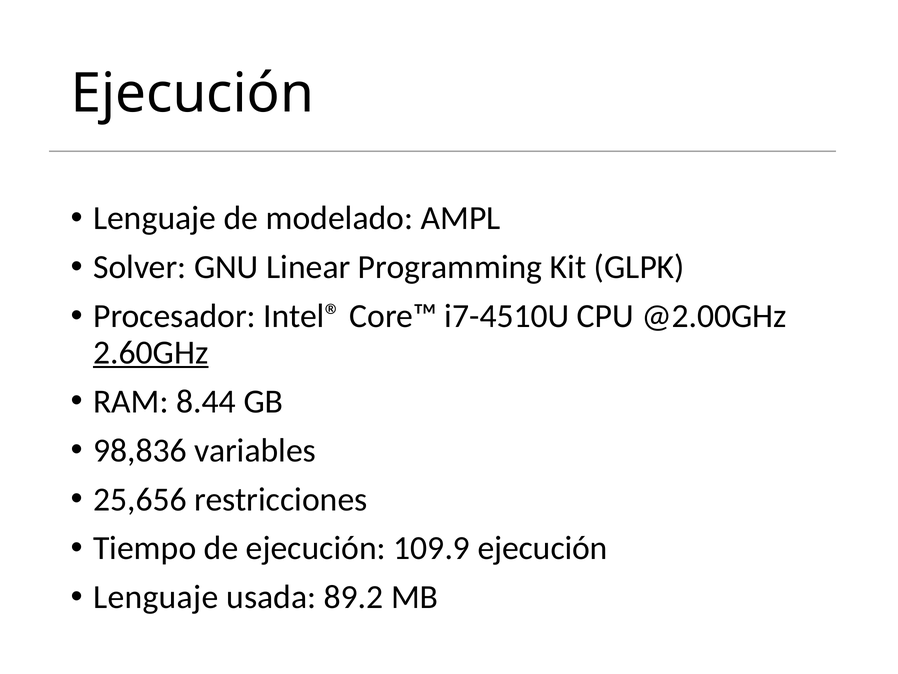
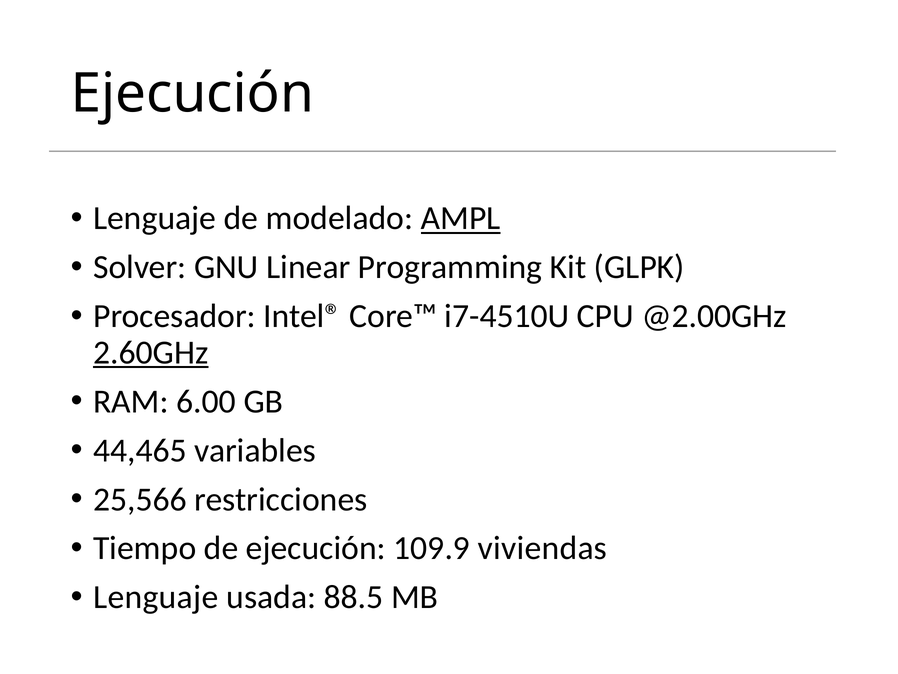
AMPL underline: none -> present
8.44: 8.44 -> 6.00
98,836: 98,836 -> 44,465
25,656: 25,656 -> 25,566
109.9 ejecución: ejecución -> viviendas
89.2: 89.2 -> 88.5
